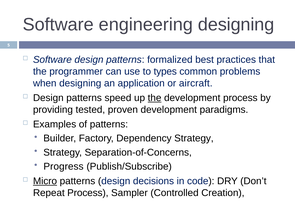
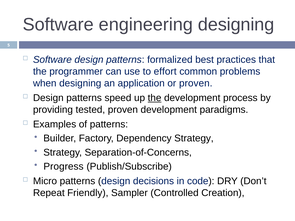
types: types -> effort
or aircraft: aircraft -> proven
Micro underline: present -> none
Repeat Process: Process -> Friendly
